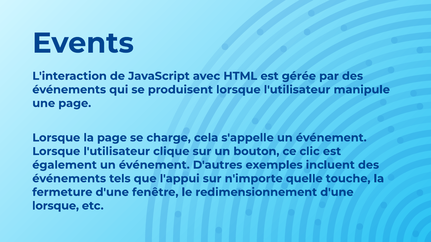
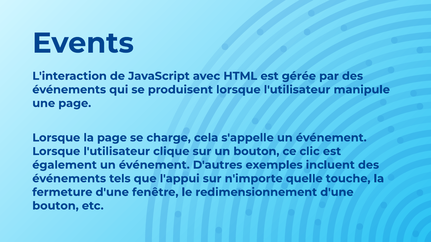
lorsque at (56, 206): lorsque -> bouton
